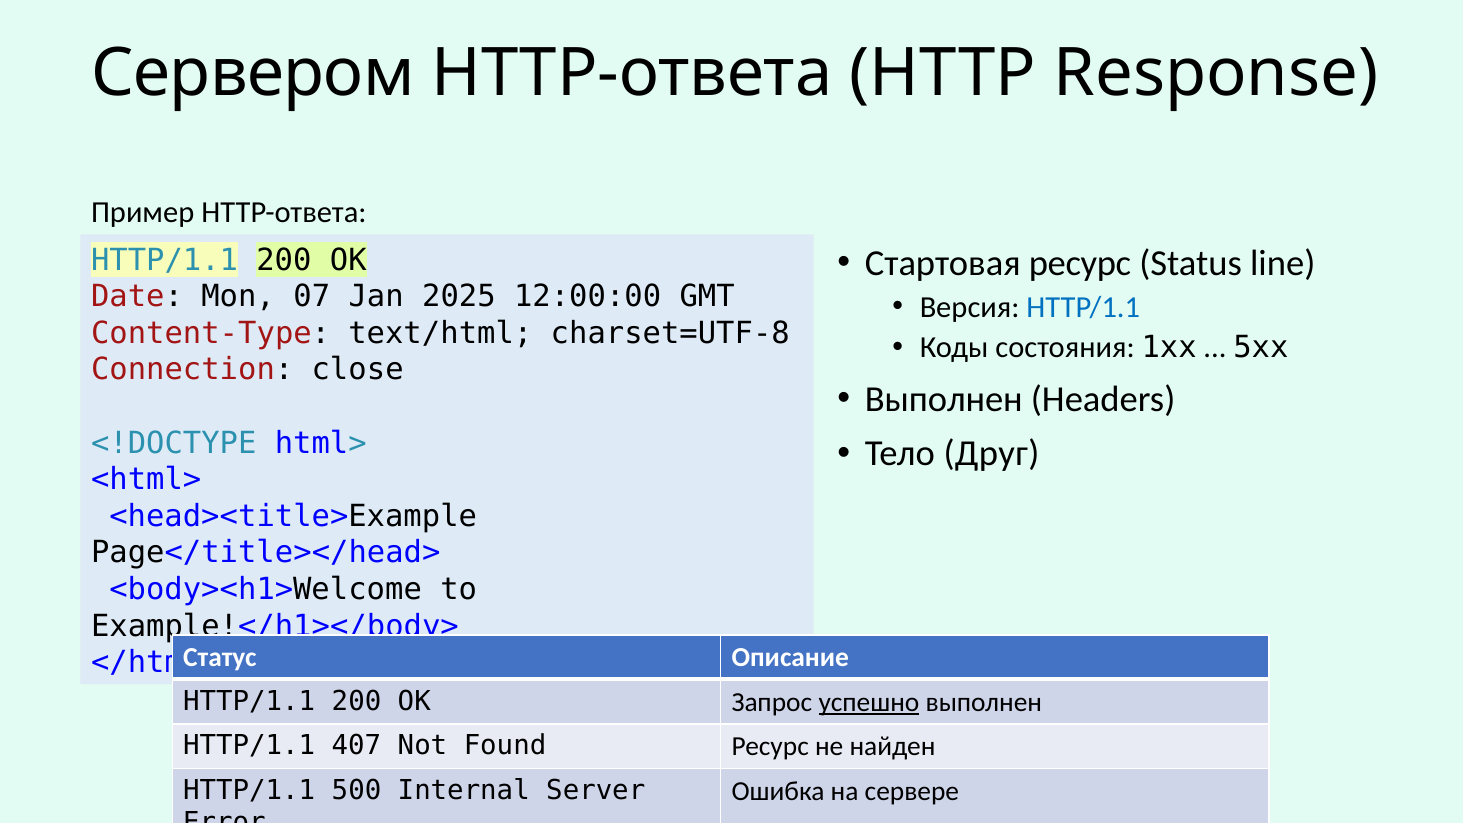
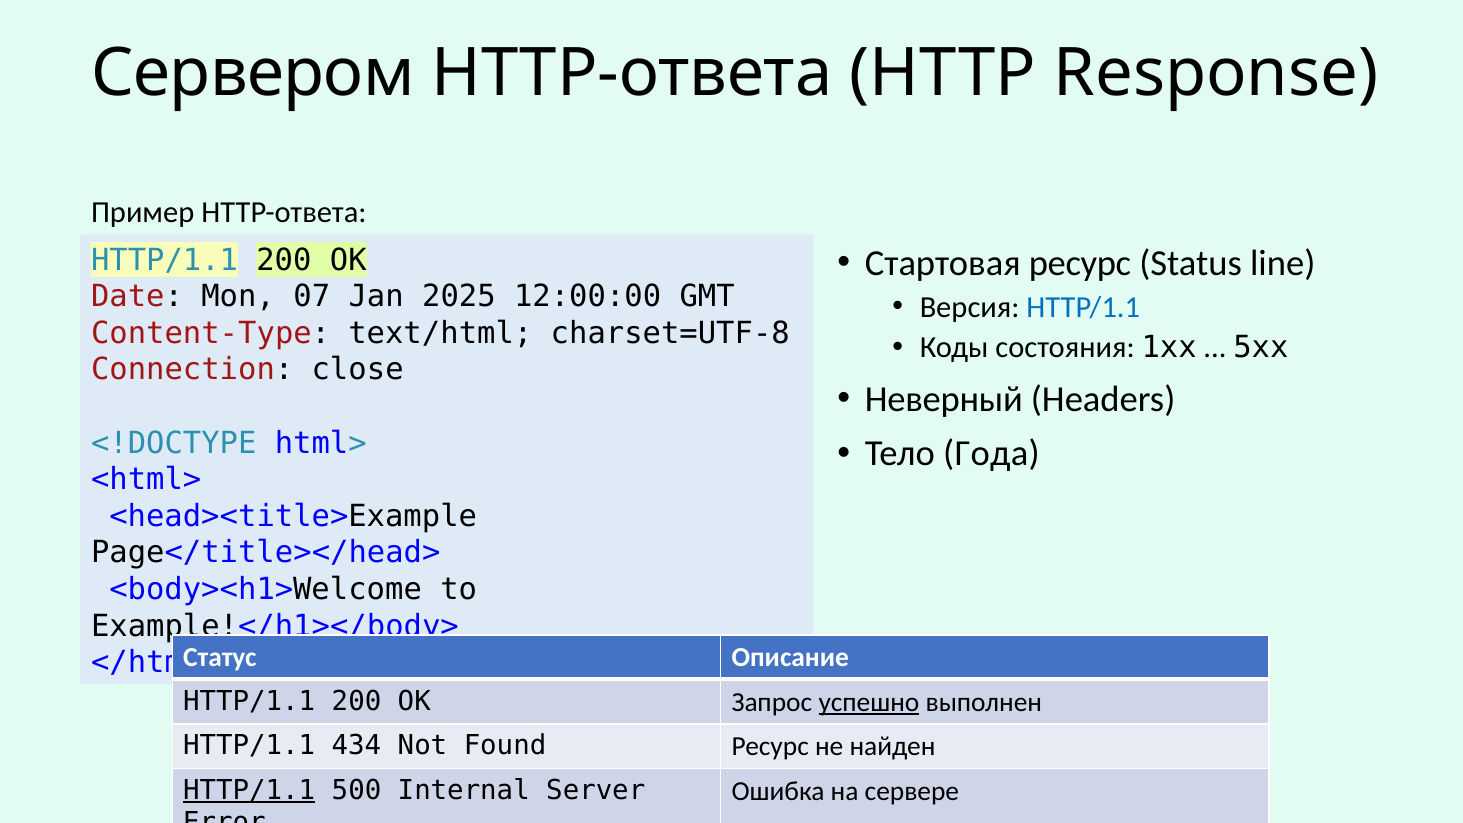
Выполнен at (944, 399): Выполнен -> Неверный
Друг: Друг -> Года
407: 407 -> 434
HTTP/1.1 at (249, 790) underline: none -> present
